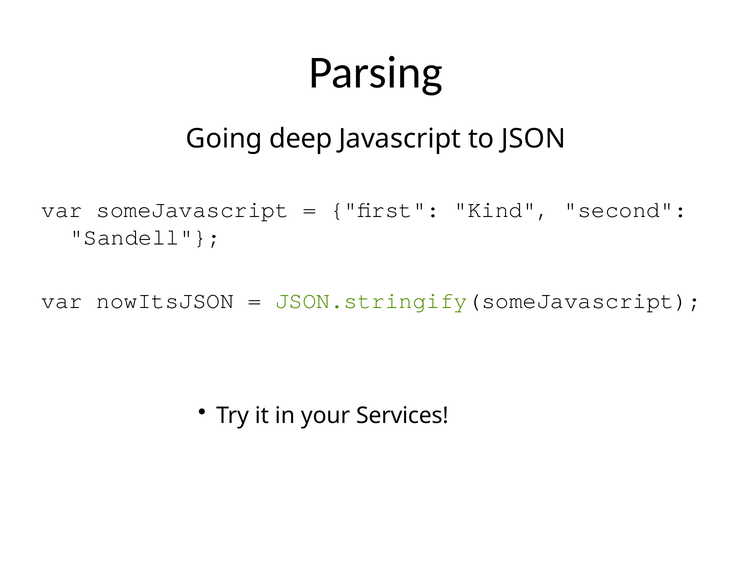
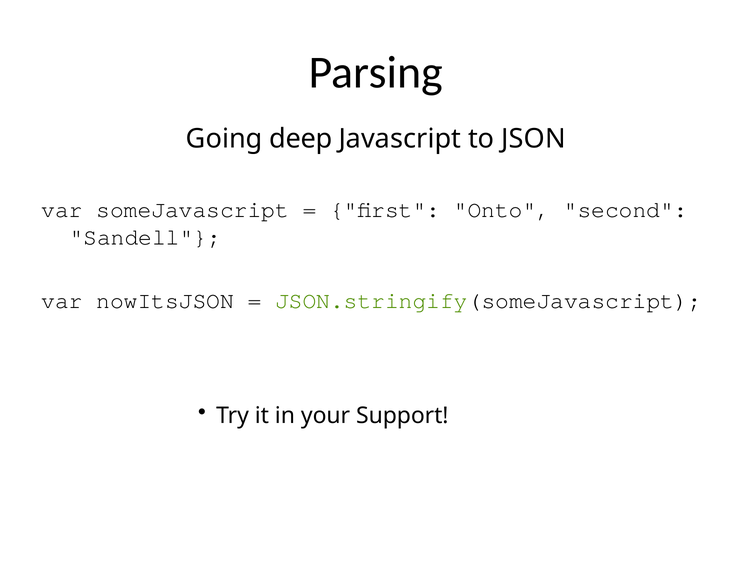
Kind: Kind -> Onto
Services: Services -> Support
